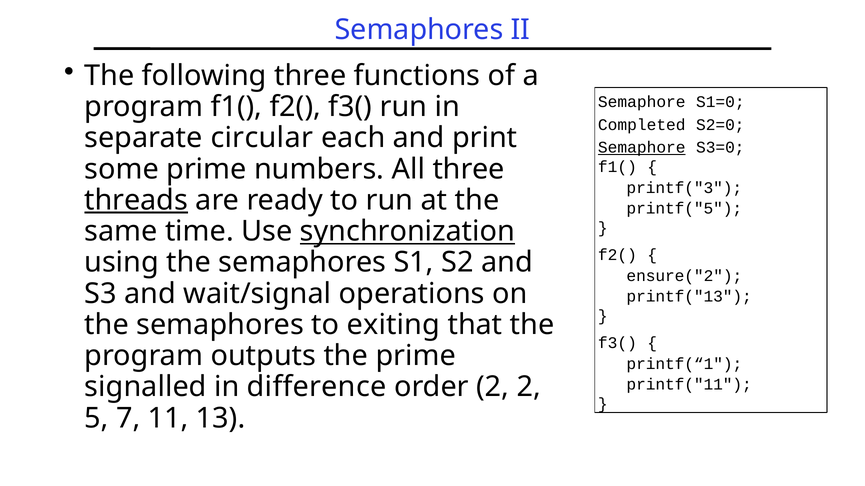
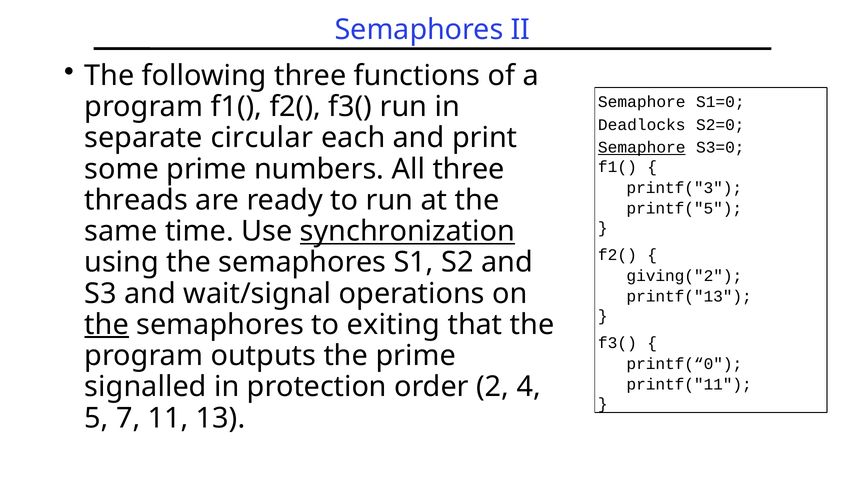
Completed: Completed -> Deadlocks
threads underline: present -> none
ensure("2: ensure("2 -> giving("2
the at (107, 325) underline: none -> present
printf(“1: printf(“1 -> printf(“0
difference: difference -> protection
2 2: 2 -> 4
